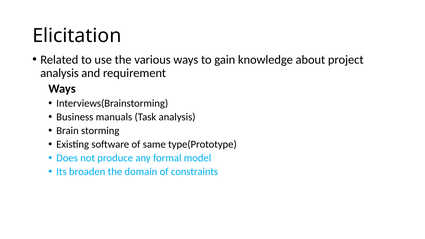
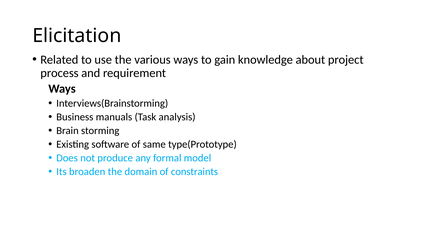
analysis at (60, 73): analysis -> process
